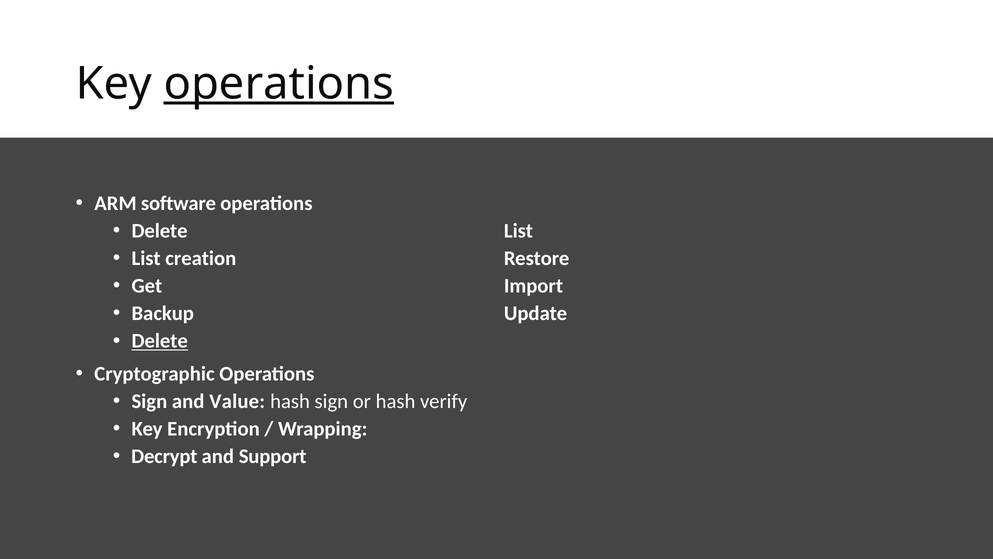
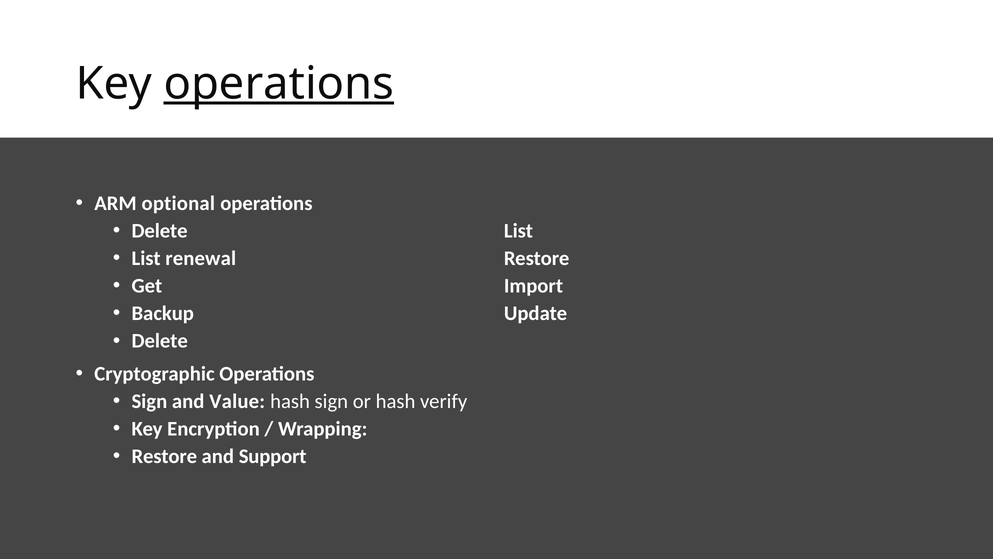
software: software -> optional
creation: creation -> renewal
Delete at (160, 341) underline: present -> none
Decrypt at (164, 456): Decrypt -> Restore
